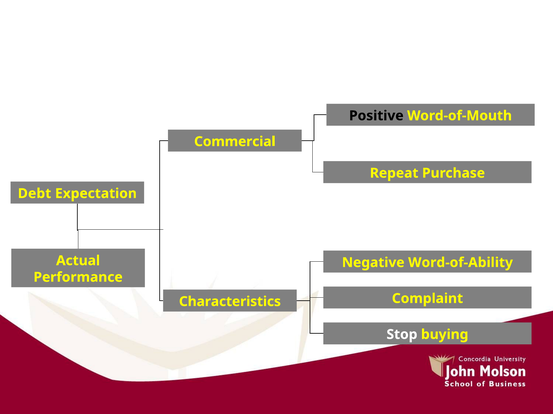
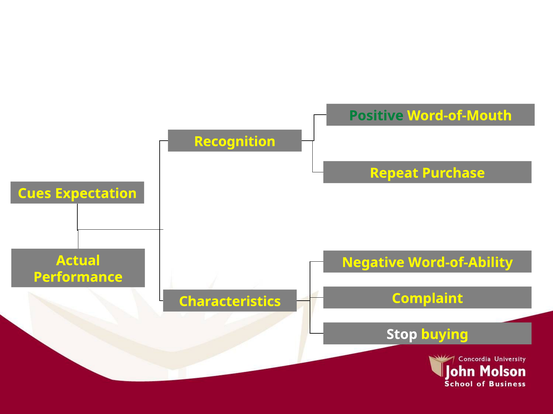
Positive colour: black -> green
Commercial: Commercial -> Recognition
Debt: Debt -> Cues
